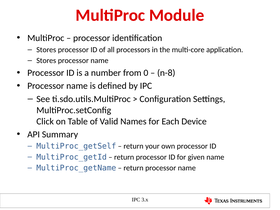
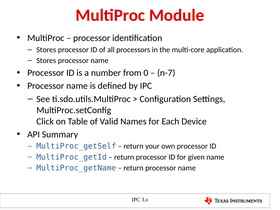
n-8: n-8 -> n-7
